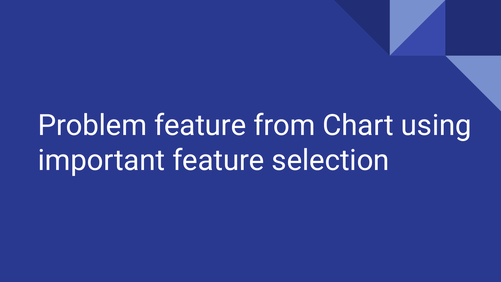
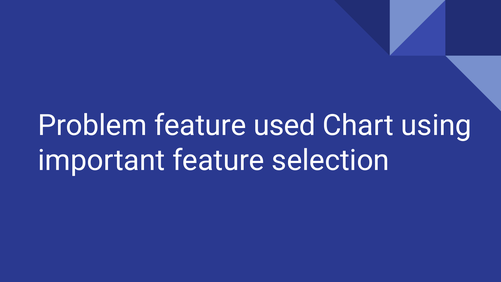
from: from -> used
